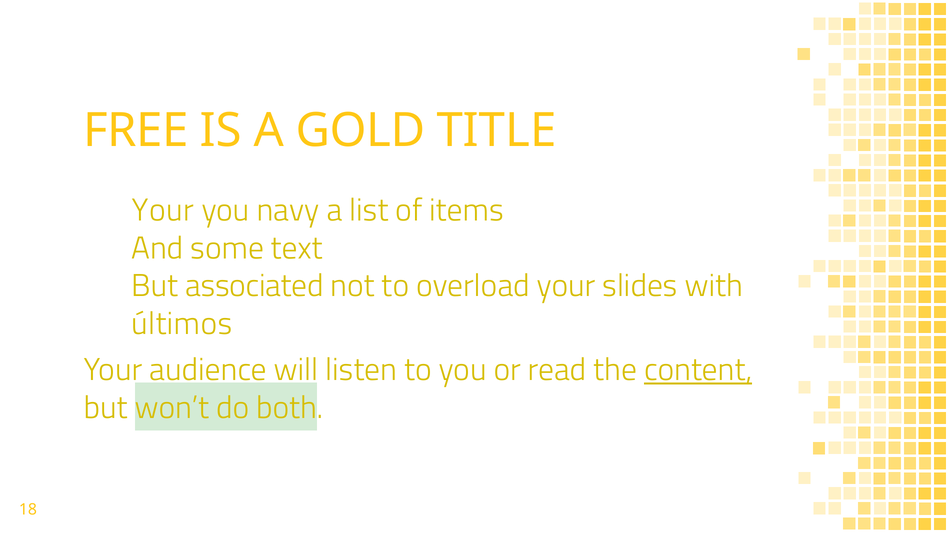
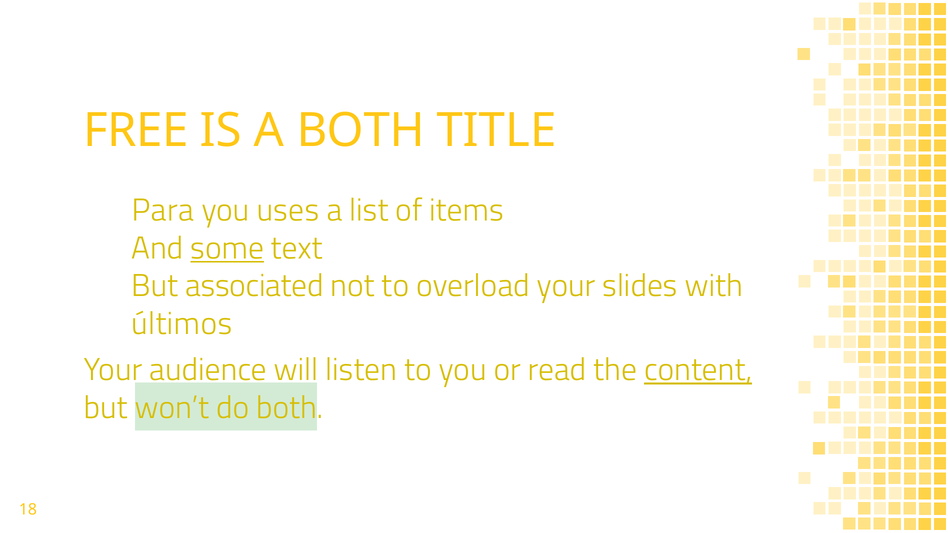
A GOLD: GOLD -> BOTH
Your at (163, 210): Your -> Para
navy: navy -> uses
some underline: none -> present
